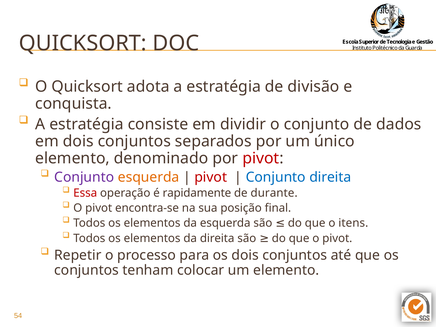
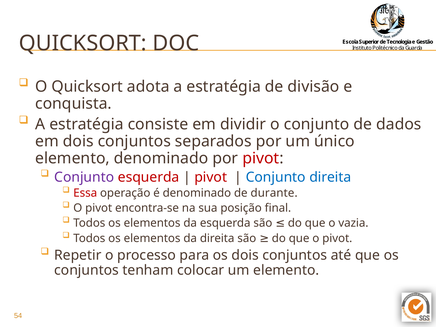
esquerda at (149, 177) colour: orange -> red
é rapidamente: rapidamente -> denominado
itens: itens -> vazia
